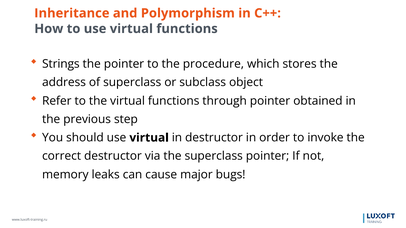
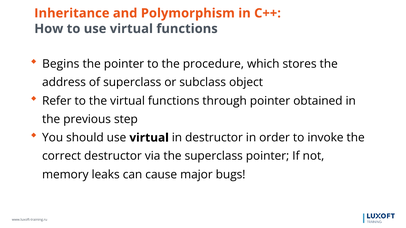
Strings: Strings -> Begins
